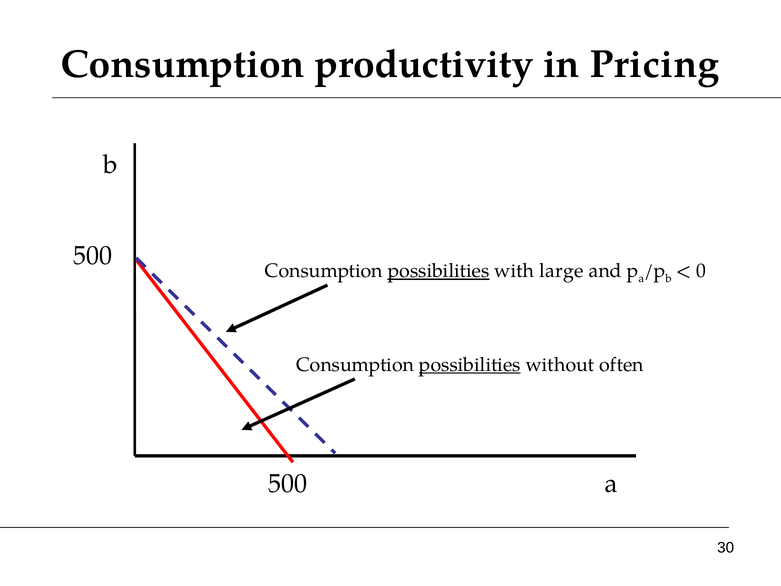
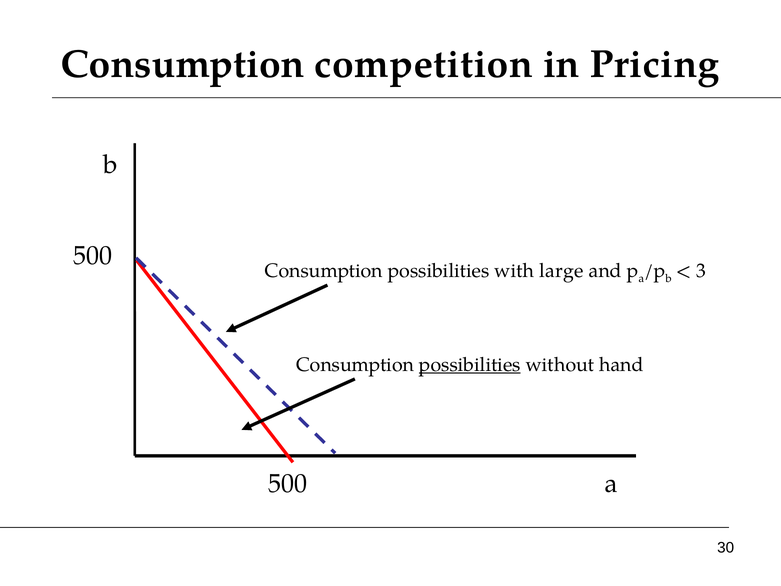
productivity: productivity -> competition
possibilities at (439, 271) underline: present -> none
0: 0 -> 3
often: often -> hand
